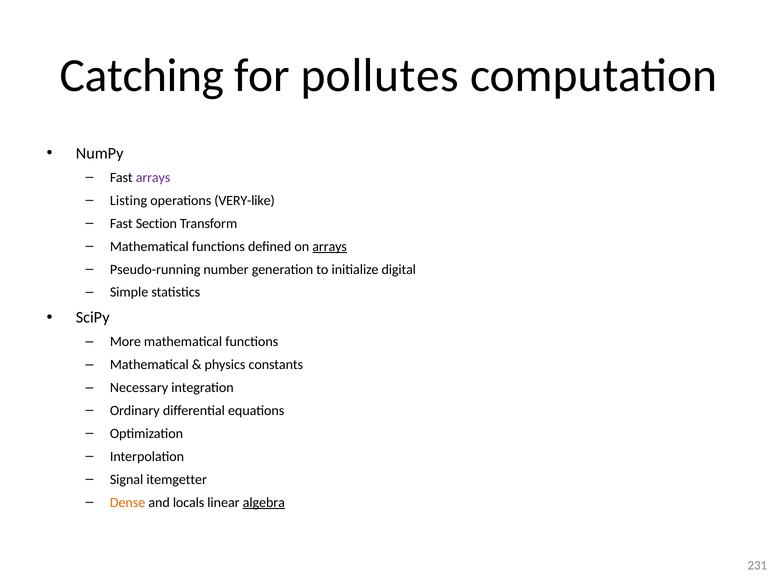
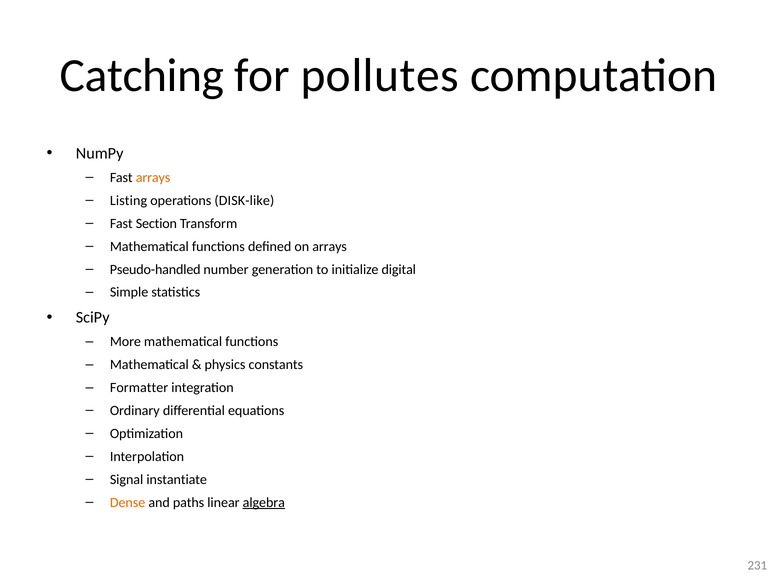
arrays at (153, 177) colour: purple -> orange
VERY-like: VERY-like -> DISK-like
arrays at (330, 246) underline: present -> none
Pseudo-running: Pseudo-running -> Pseudo-handled
Necessary: Necessary -> Formatter
itemgetter: itemgetter -> instantiate
locals: locals -> paths
